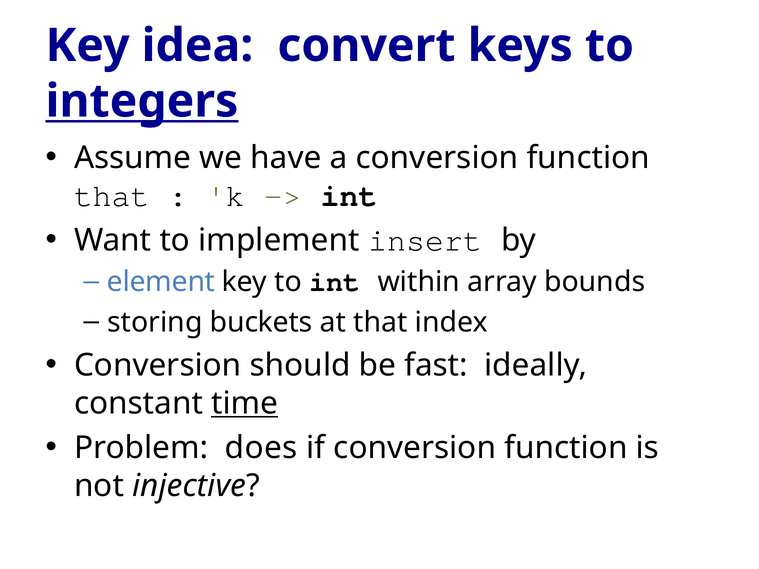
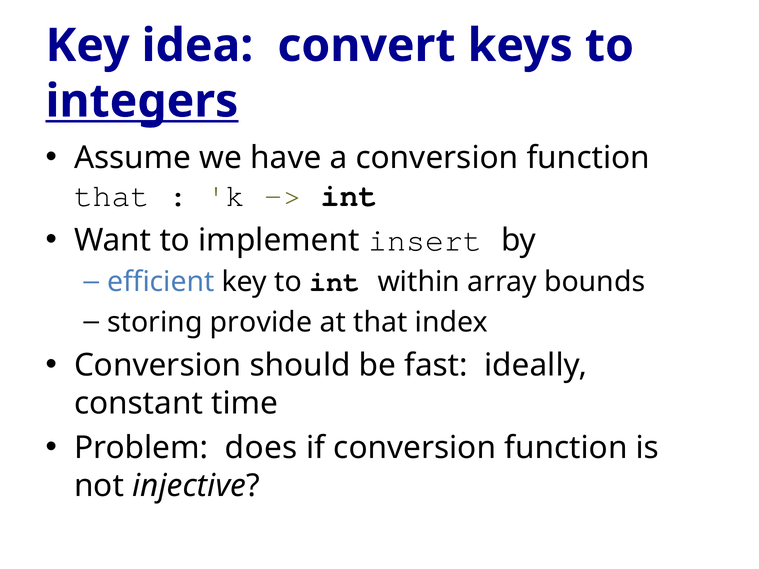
element: element -> efficient
buckets: buckets -> provide
time underline: present -> none
